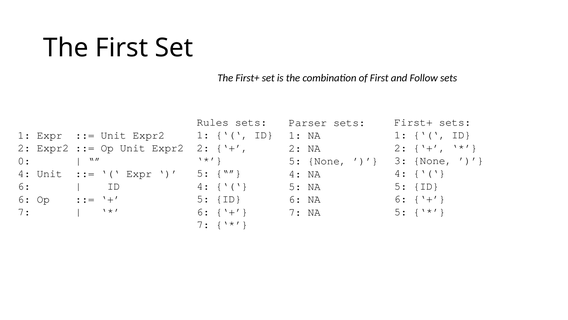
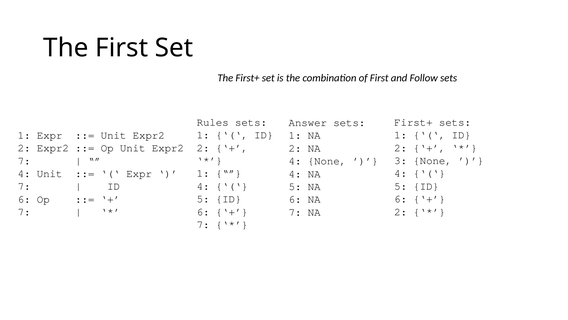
Parser: Parser -> Answer
0 at (24, 161): 0 -> 7
5 at (295, 161): 5 -> 4
5 at (203, 173): 5 -> 1
6 at (24, 186): 6 -> 7
5 at (401, 212): 5 -> 2
